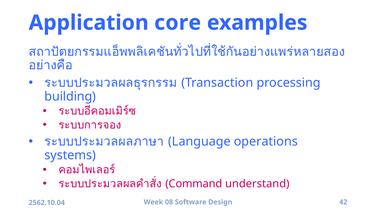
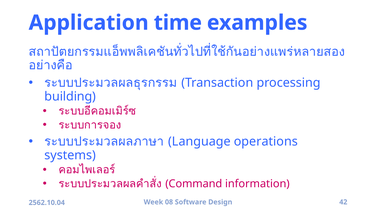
core: core -> time
understand: understand -> information
